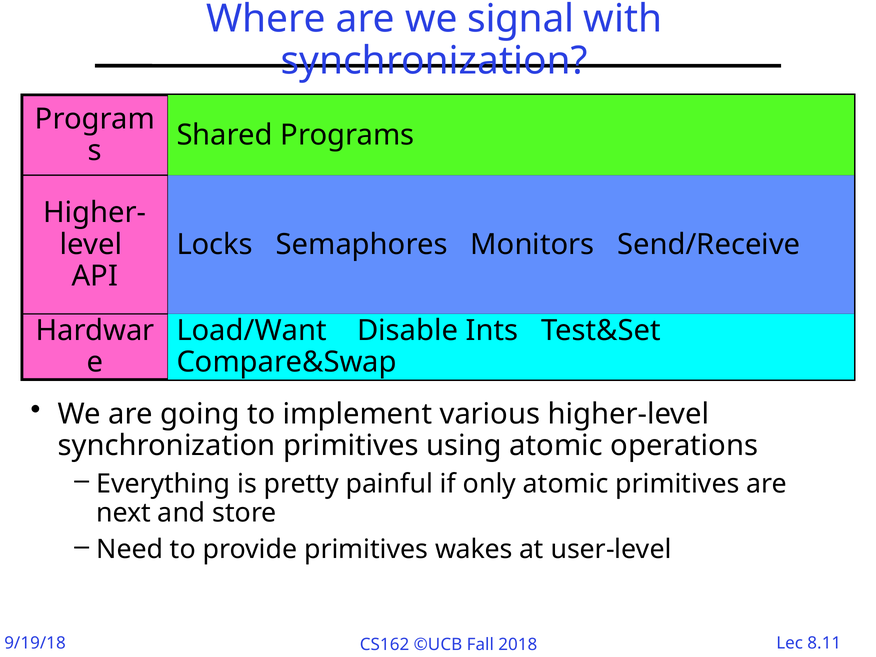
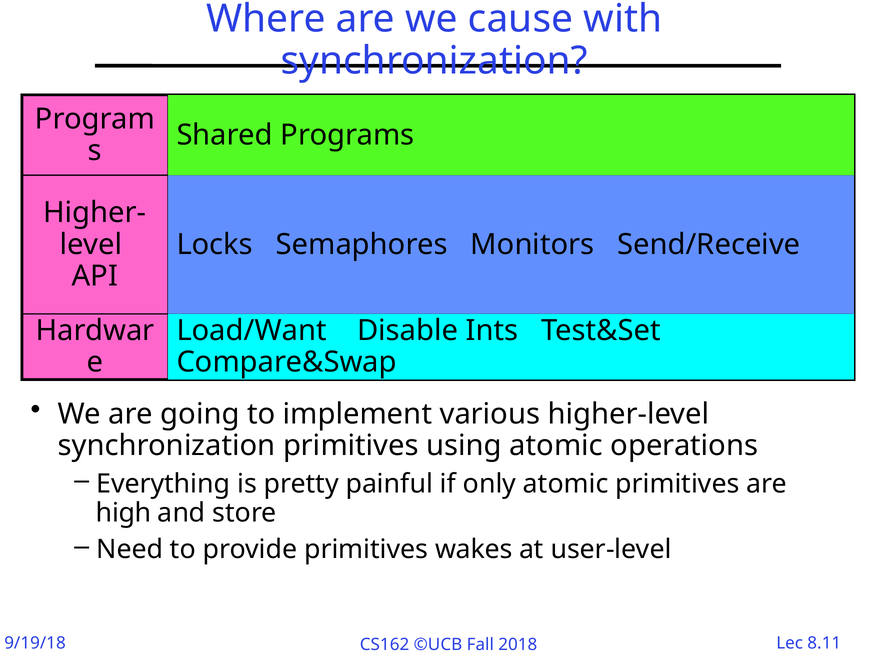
signal: signal -> cause
next: next -> high
